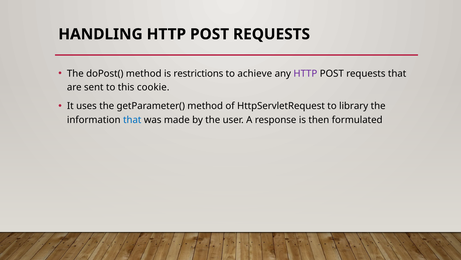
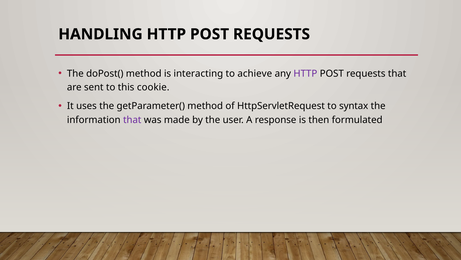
restrictions: restrictions -> interacting
library: library -> syntax
that at (132, 120) colour: blue -> purple
